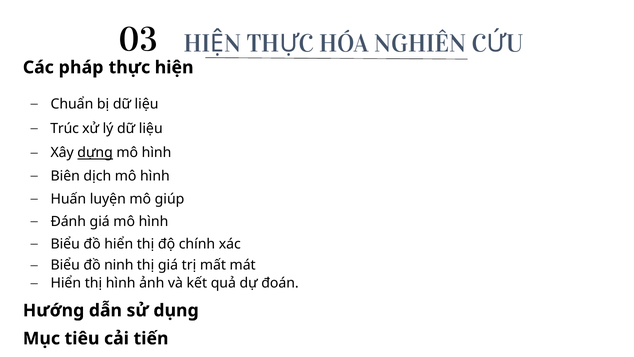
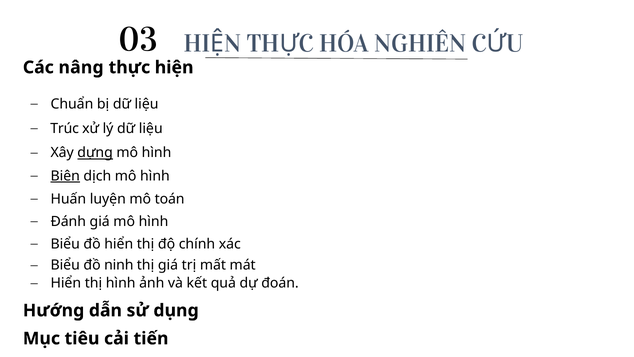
pháp: pháp -> nâng
Biên underline: none -> present
giúp: giúp -> toán
